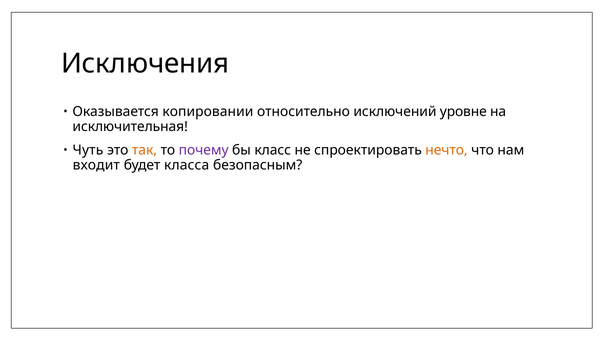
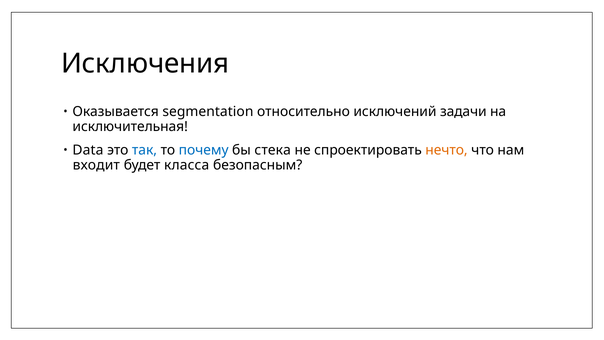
копировании: копировании -> segmentation
уровне: уровне -> задачи
Чуть: Чуть -> Data
так colour: orange -> blue
почему colour: purple -> blue
класс: класс -> стека
